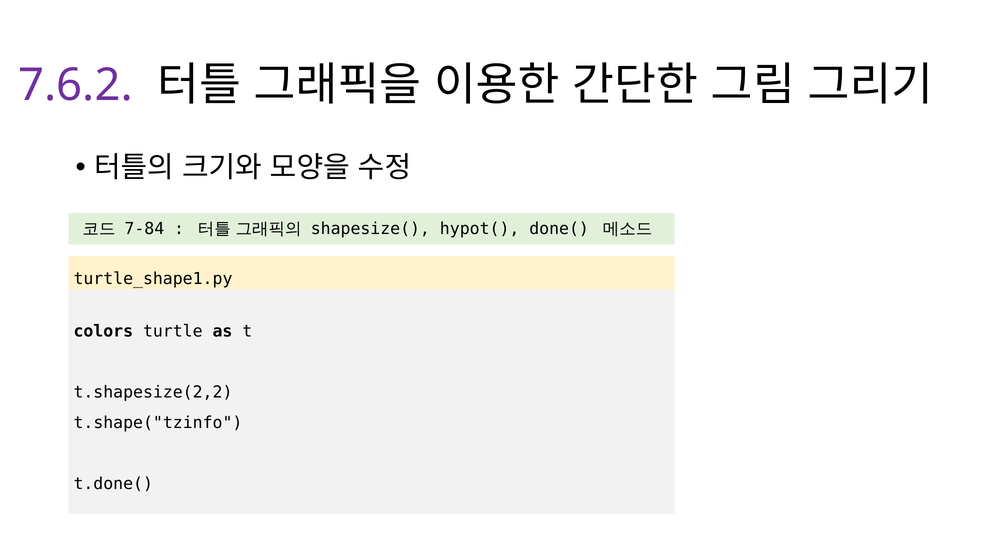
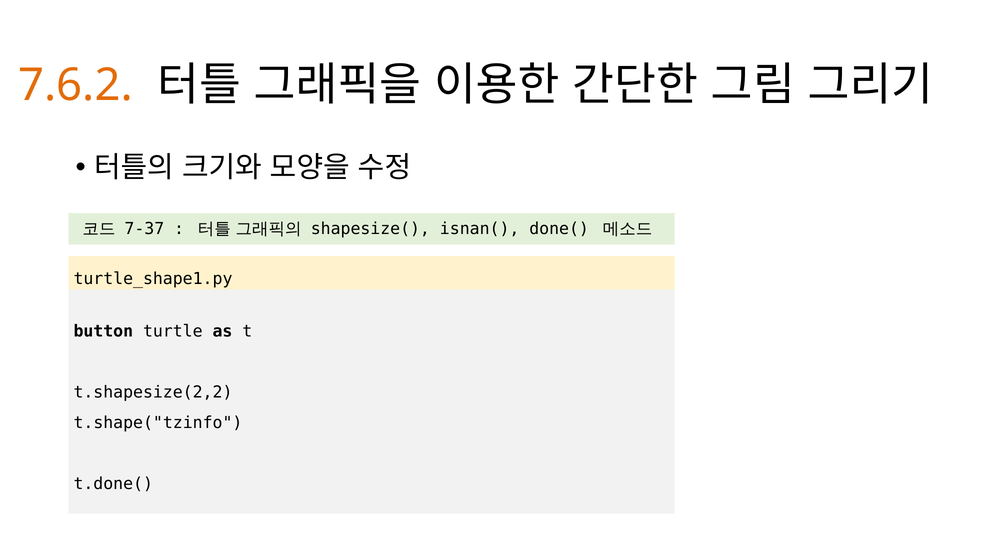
7.6.2 colour: purple -> orange
7-84: 7-84 -> 7-37
hypot(: hypot( -> isnan(
colors: colors -> button
